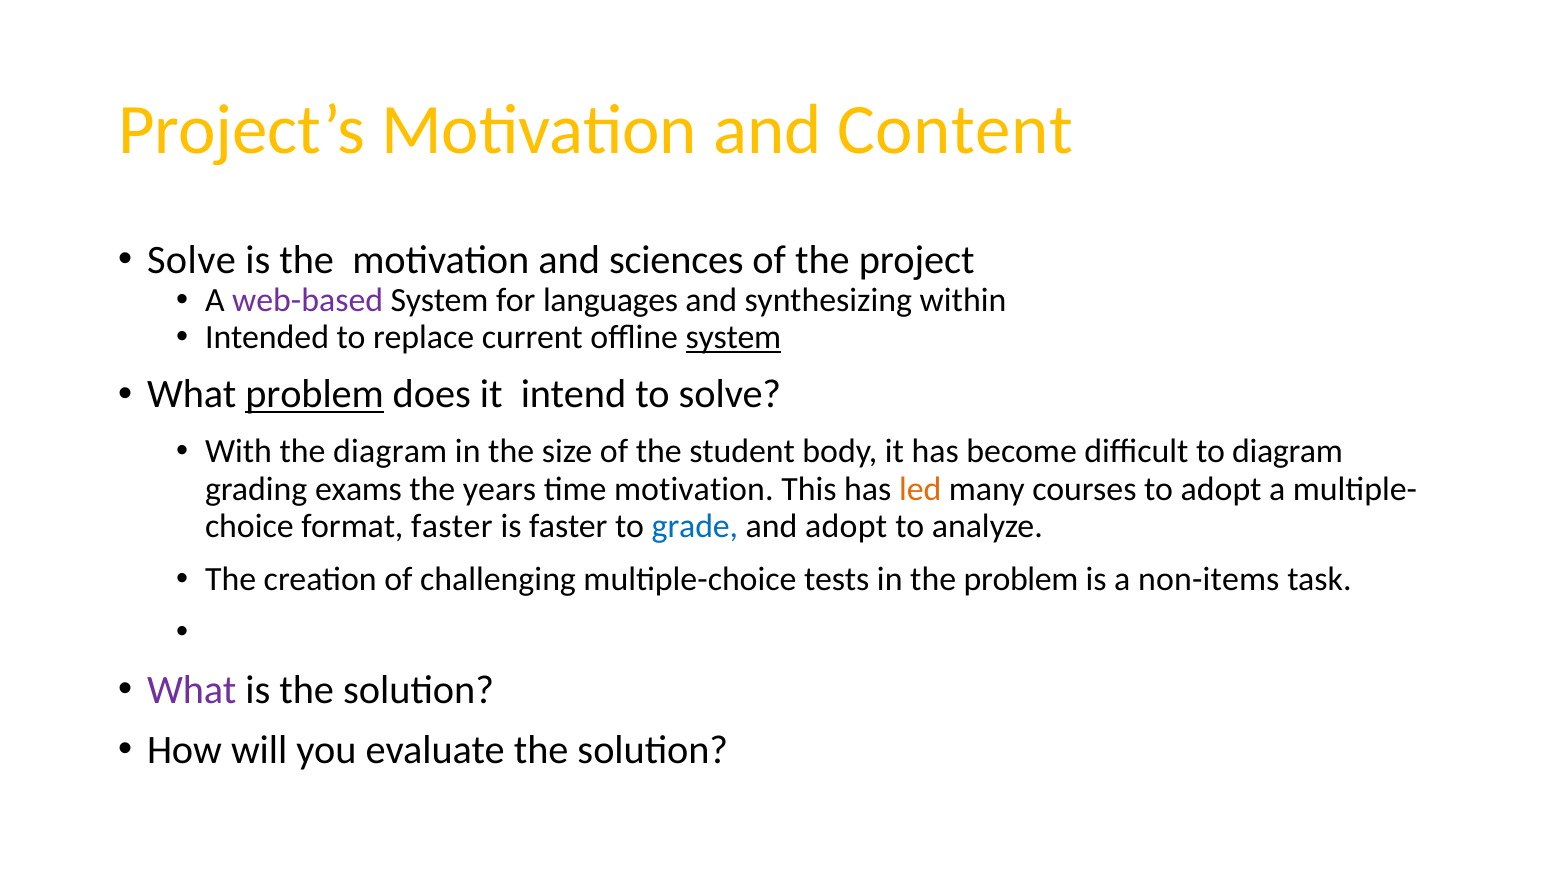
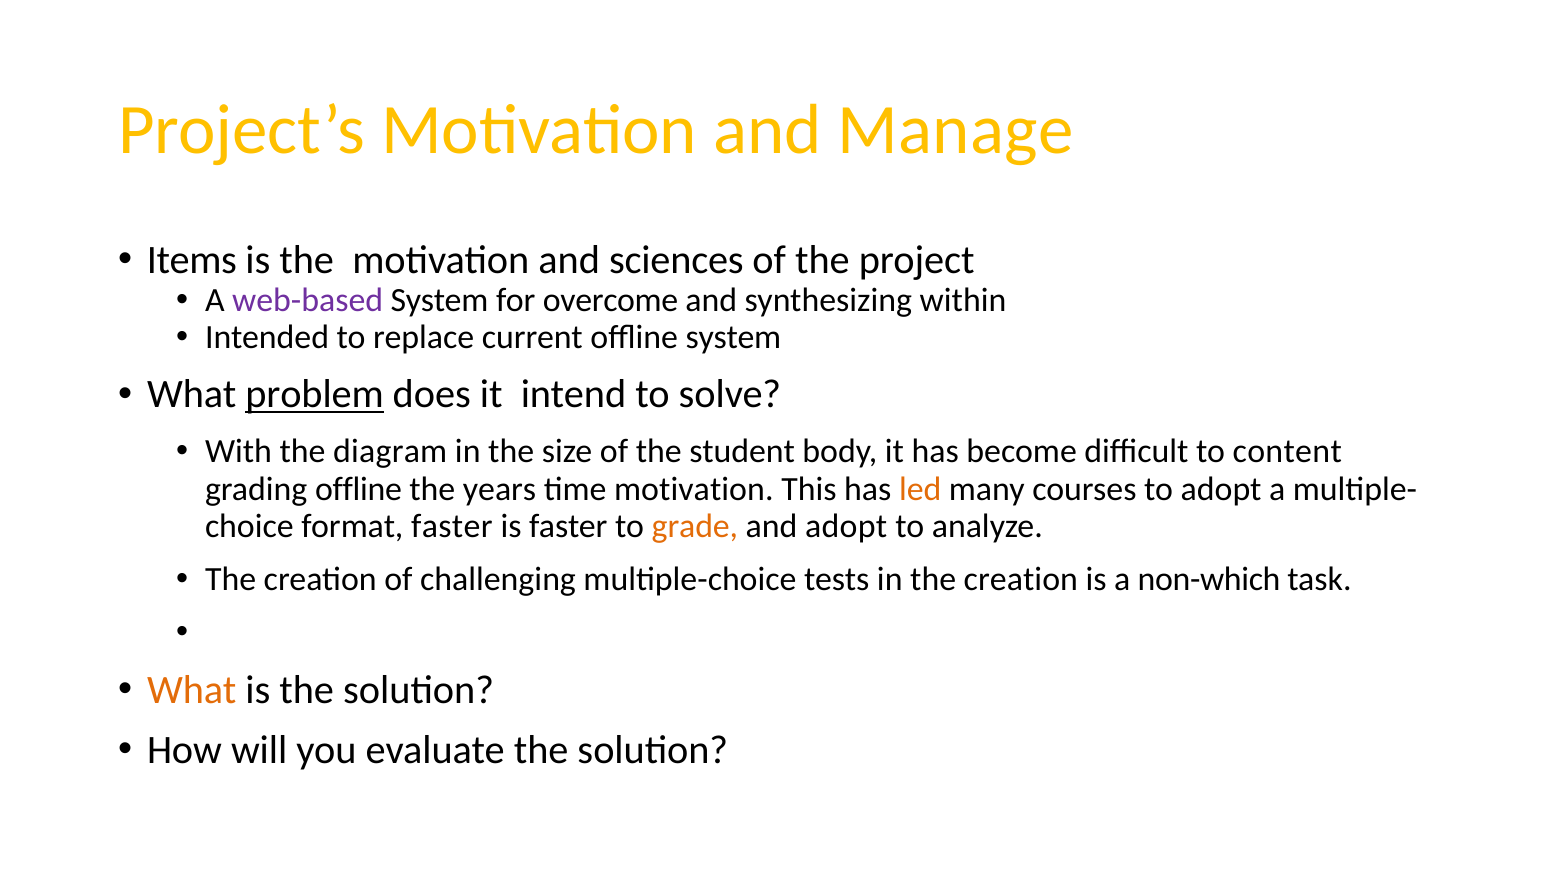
Content: Content -> Manage
Solve at (191, 260): Solve -> Items
languages: languages -> overcome
system at (733, 338) underline: present -> none
to diagram: diagram -> content
grading exams: exams -> offline
grade colour: blue -> orange
in the problem: problem -> creation
non-items: non-items -> non-which
What at (192, 690) colour: purple -> orange
